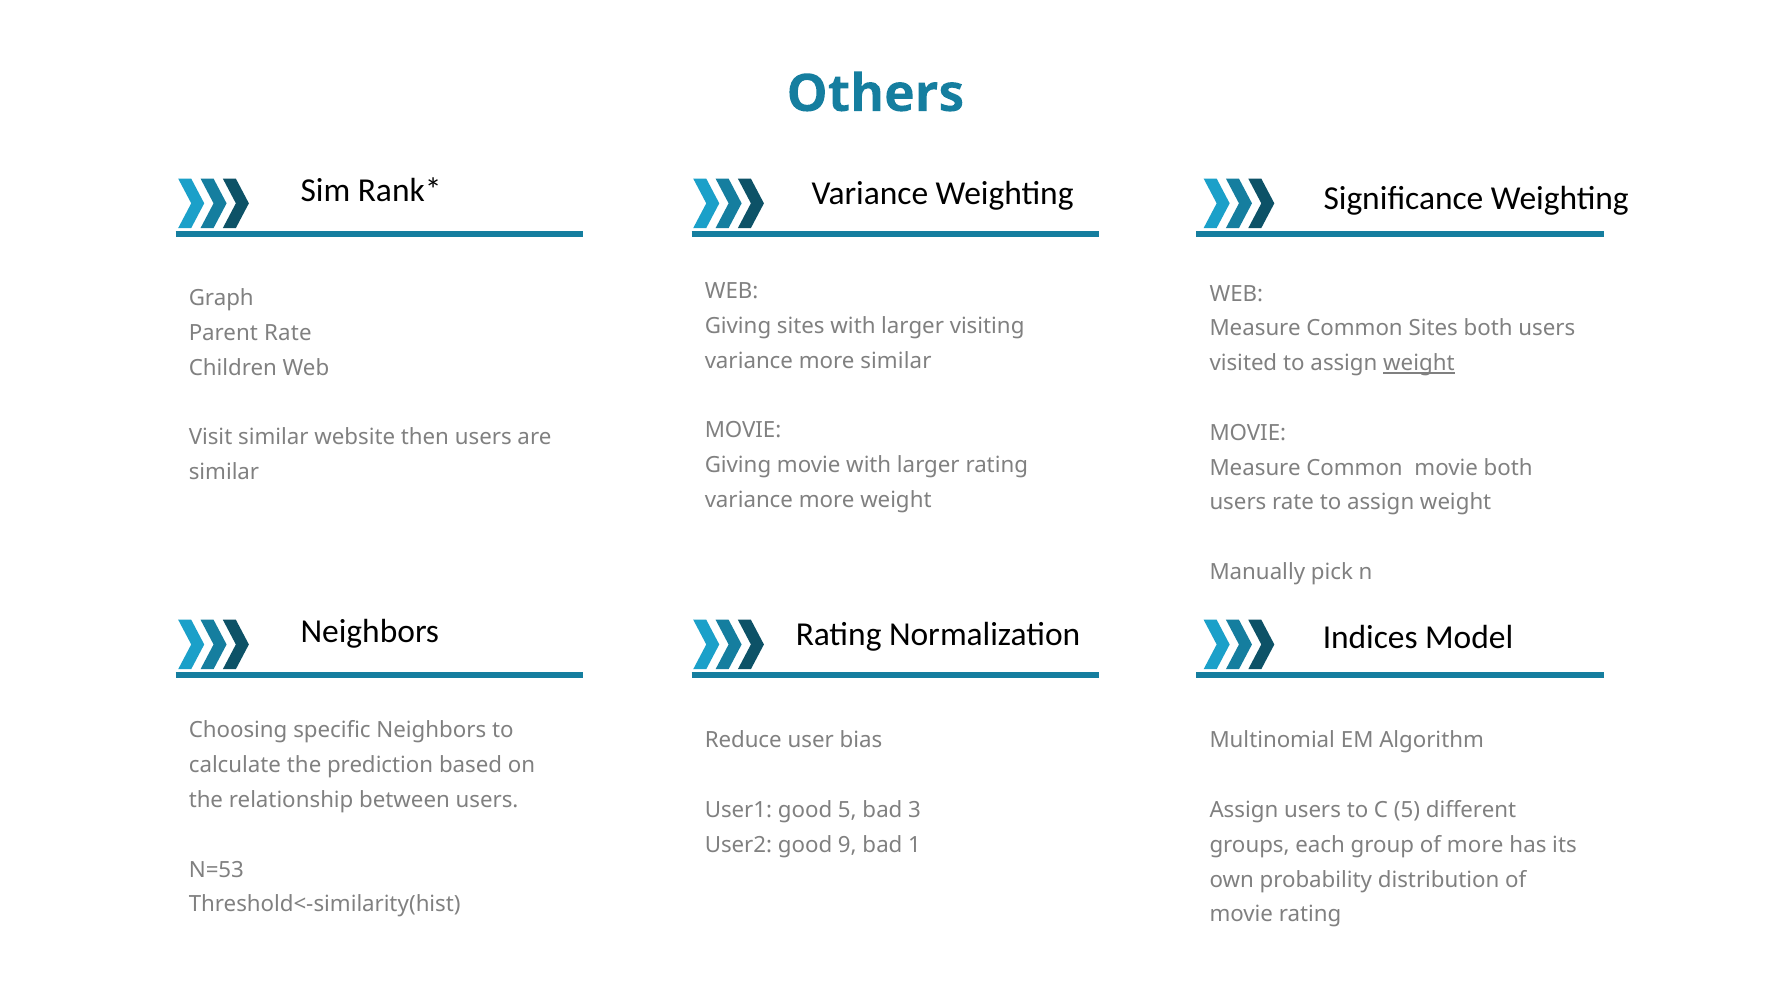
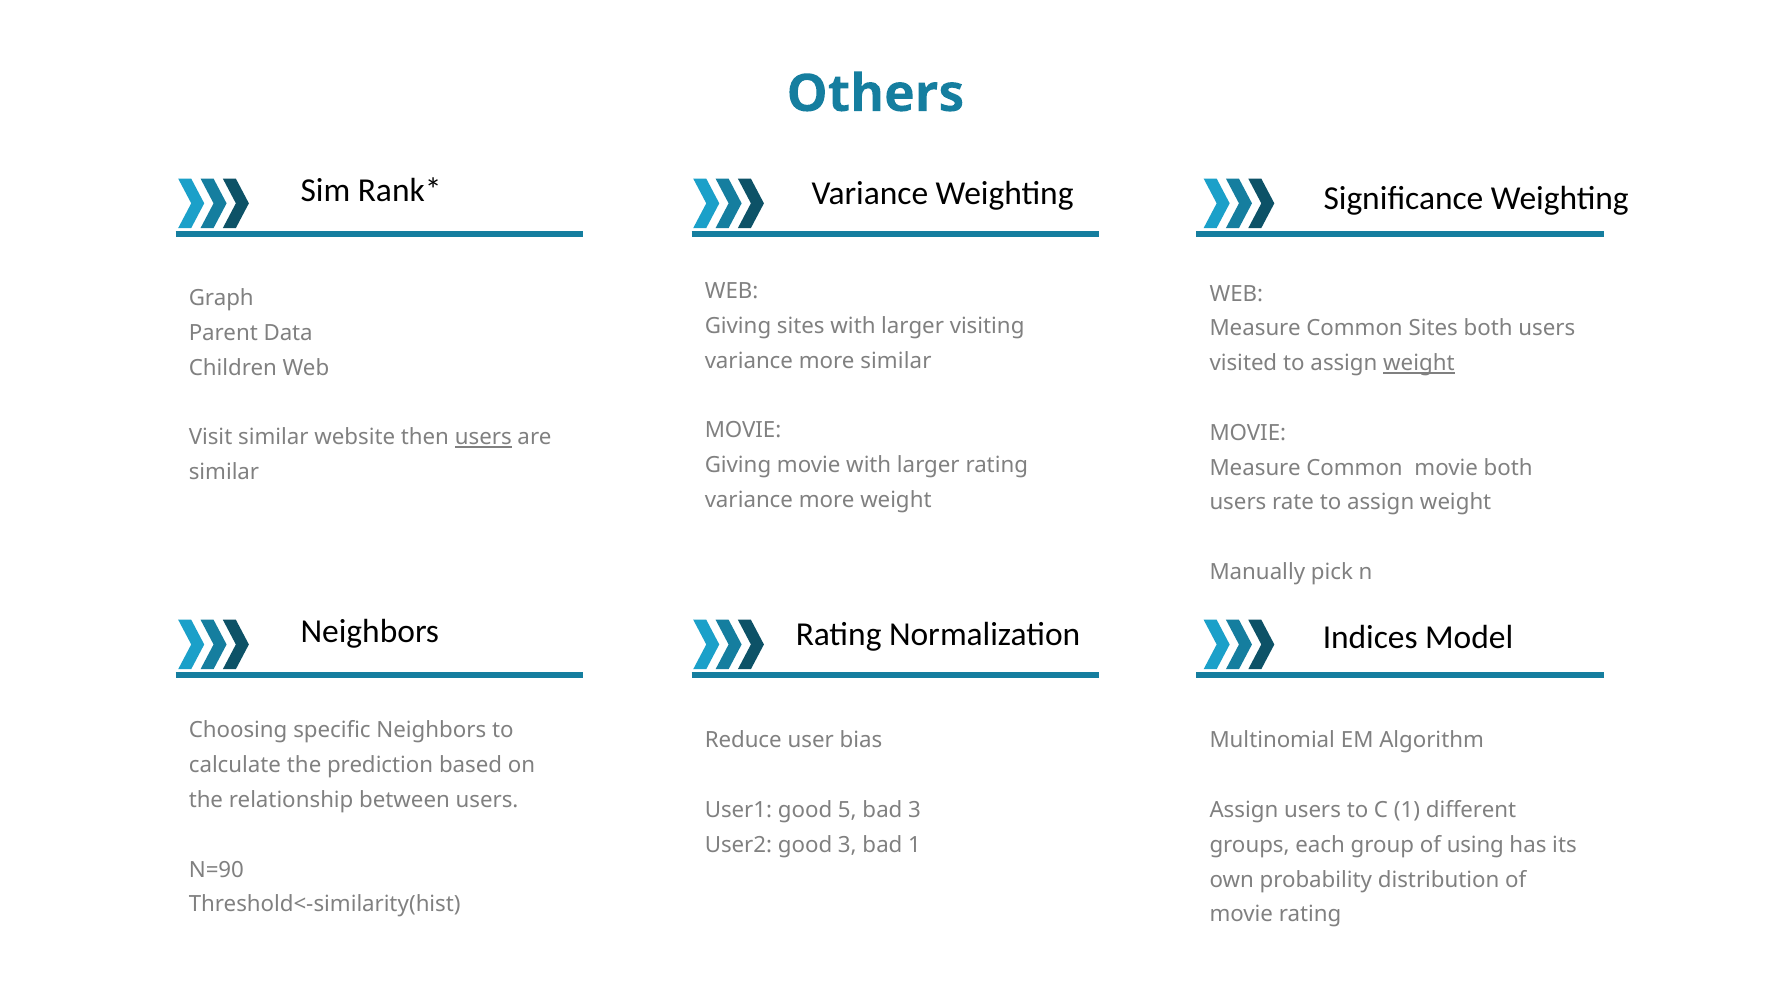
Parent Rate: Rate -> Data
users at (483, 437) underline: none -> present
C 5: 5 -> 1
good 9: 9 -> 3
of more: more -> using
N=53: N=53 -> N=90
